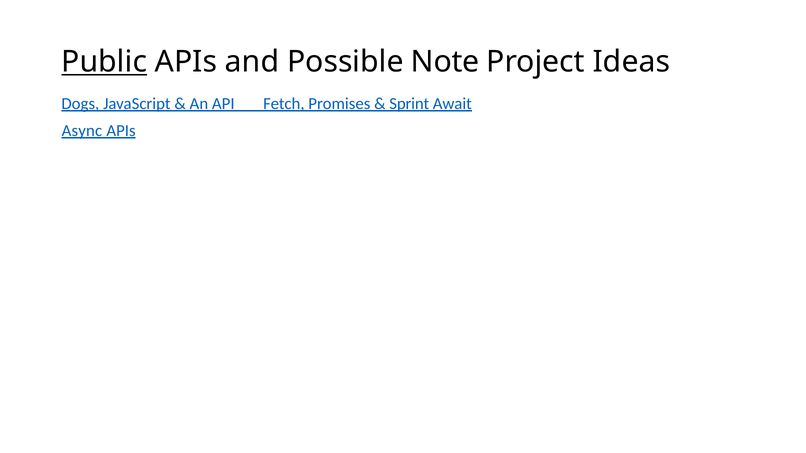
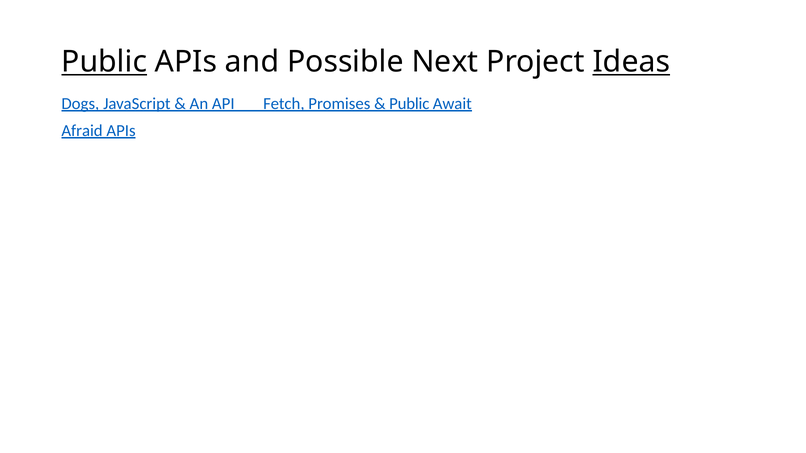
Note: Note -> Next
Ideas underline: none -> present
Sprint at (409, 104): Sprint -> Public
Async: Async -> Afraid
